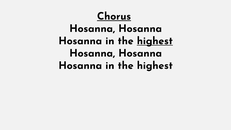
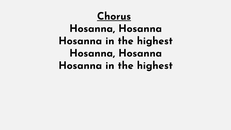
highest at (155, 41) underline: present -> none
